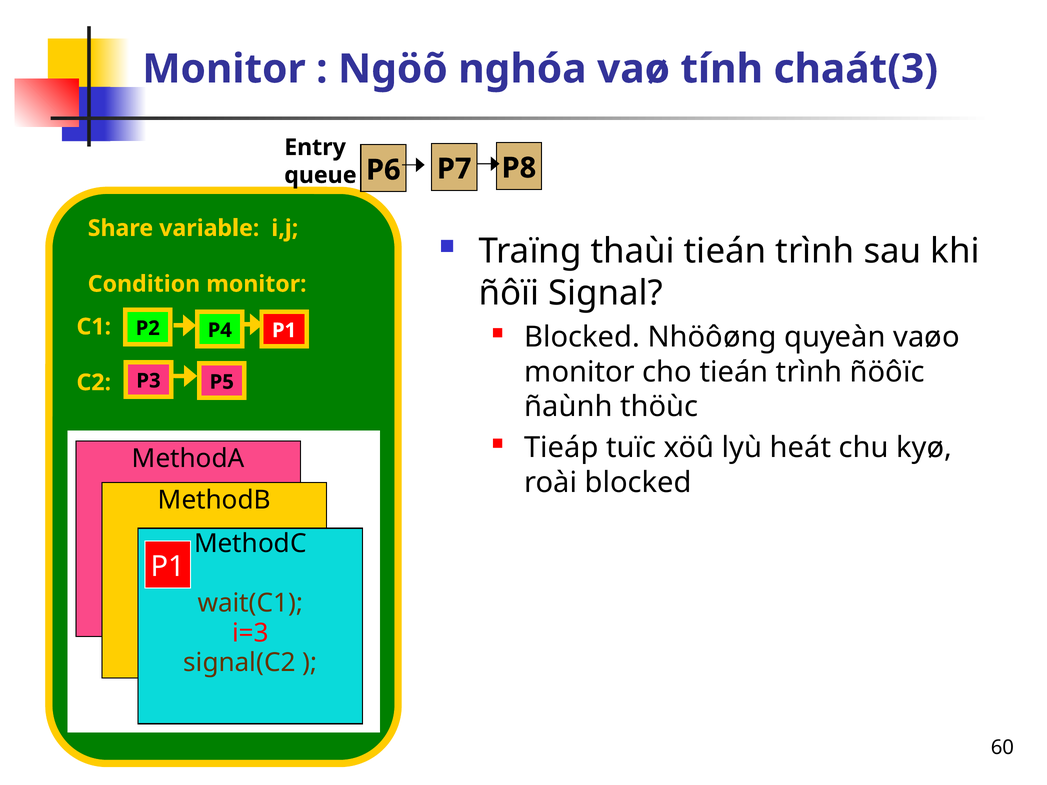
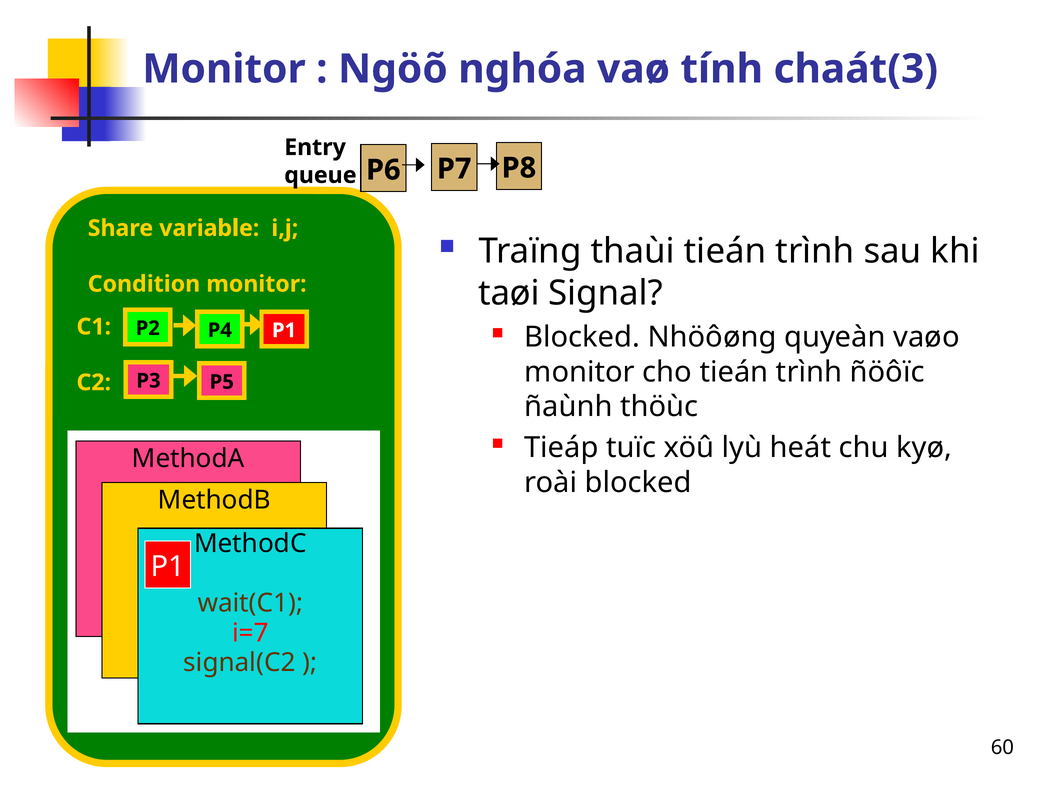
ñôïi: ñôïi -> taøi
i=3: i=3 -> i=7
